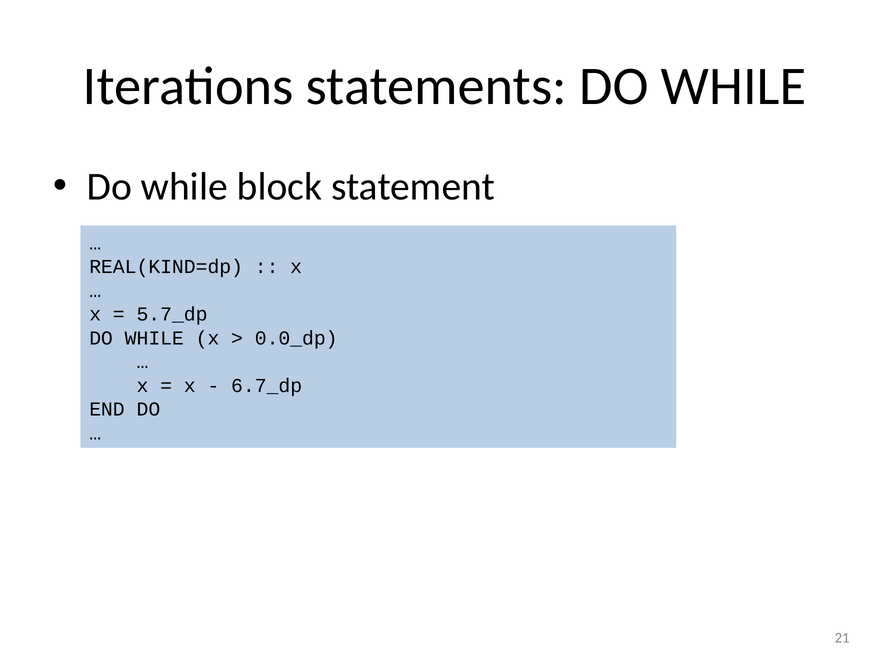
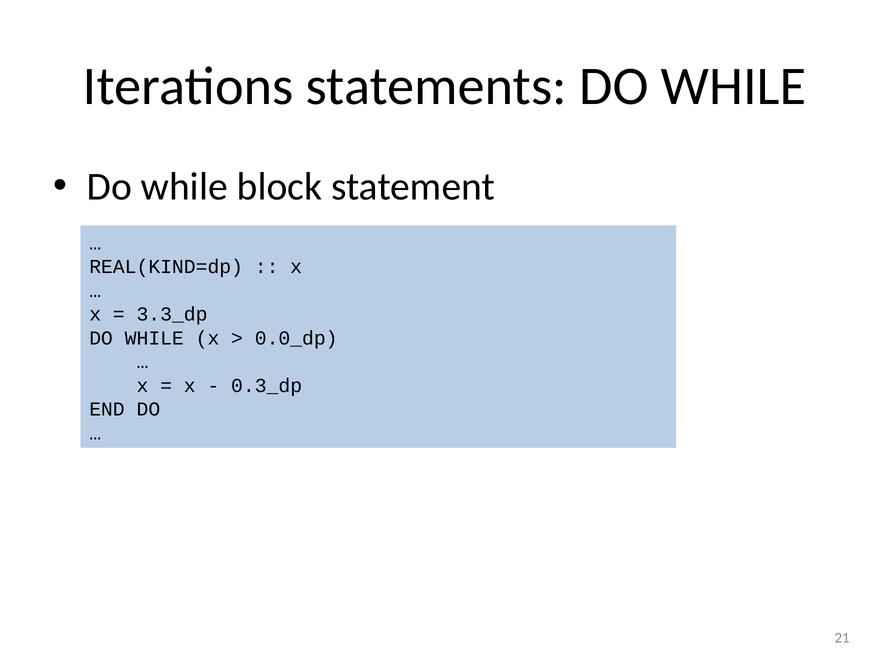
5.7_dp: 5.7_dp -> 3.3_dp
6.7_dp: 6.7_dp -> 0.3_dp
